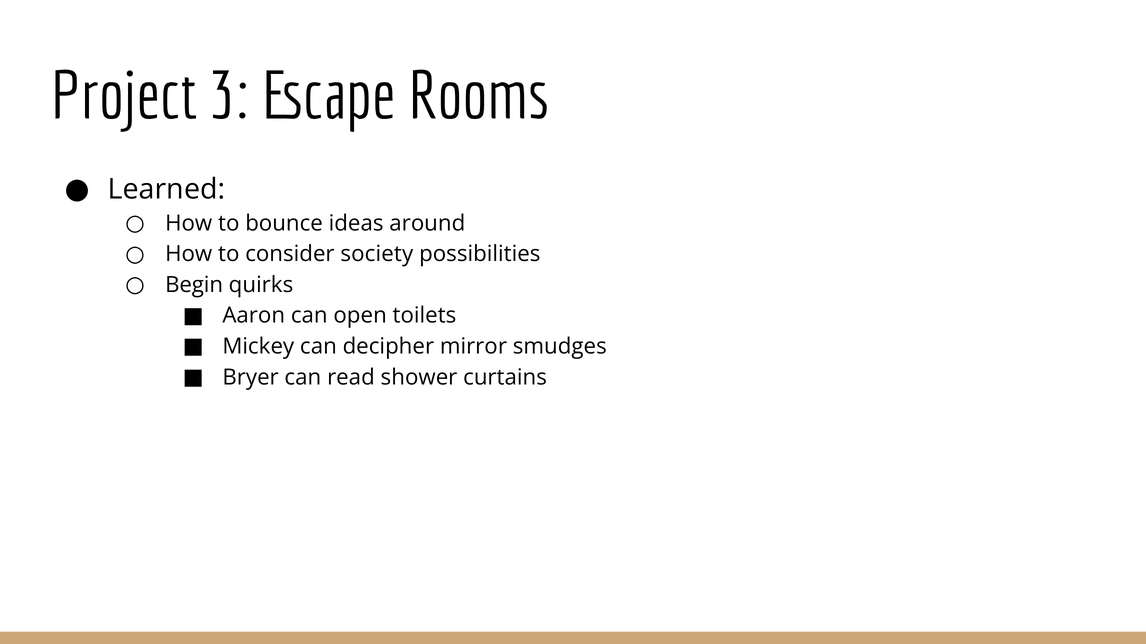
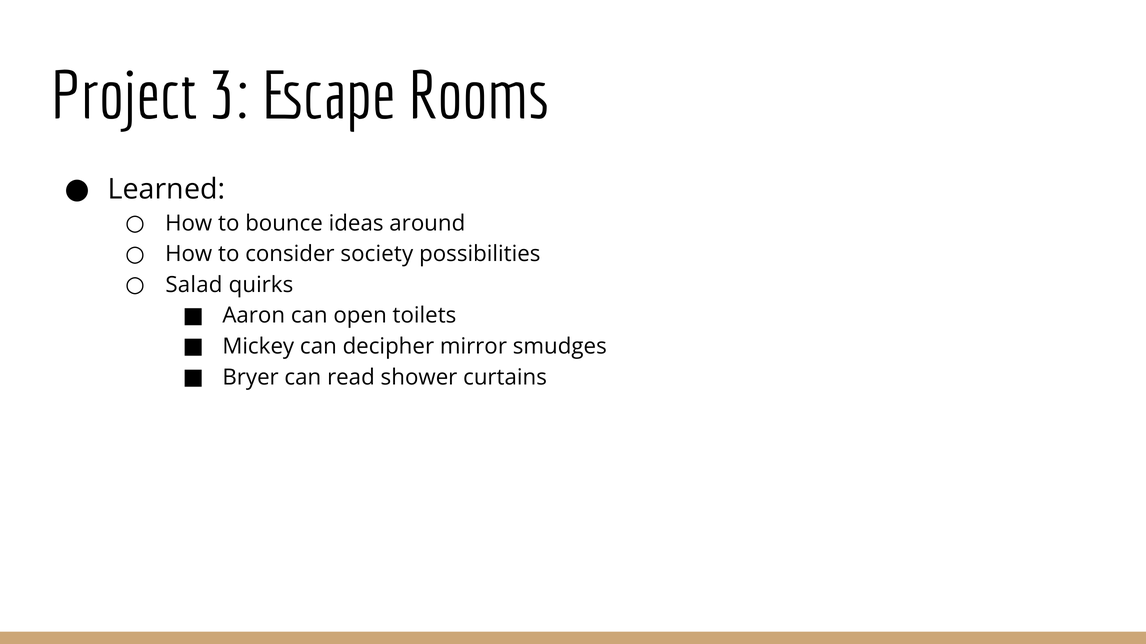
Begin: Begin -> Salad
